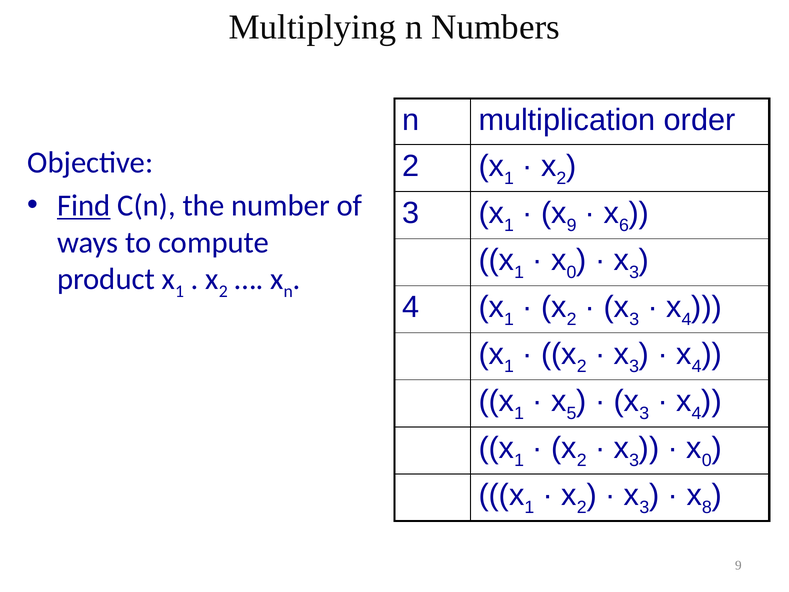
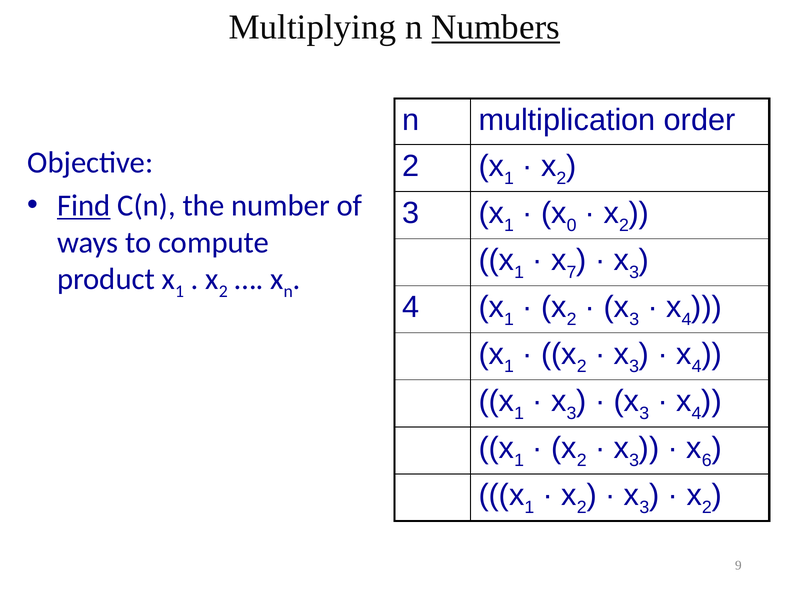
Numbers underline: none -> present
9 at (572, 225): 9 -> 0
6 at (624, 225): 6 -> 2
0 at (571, 272): 0 -> 7
5 at (571, 413): 5 -> 3
0 at (707, 460): 0 -> 6
8 at (707, 507): 8 -> 2
